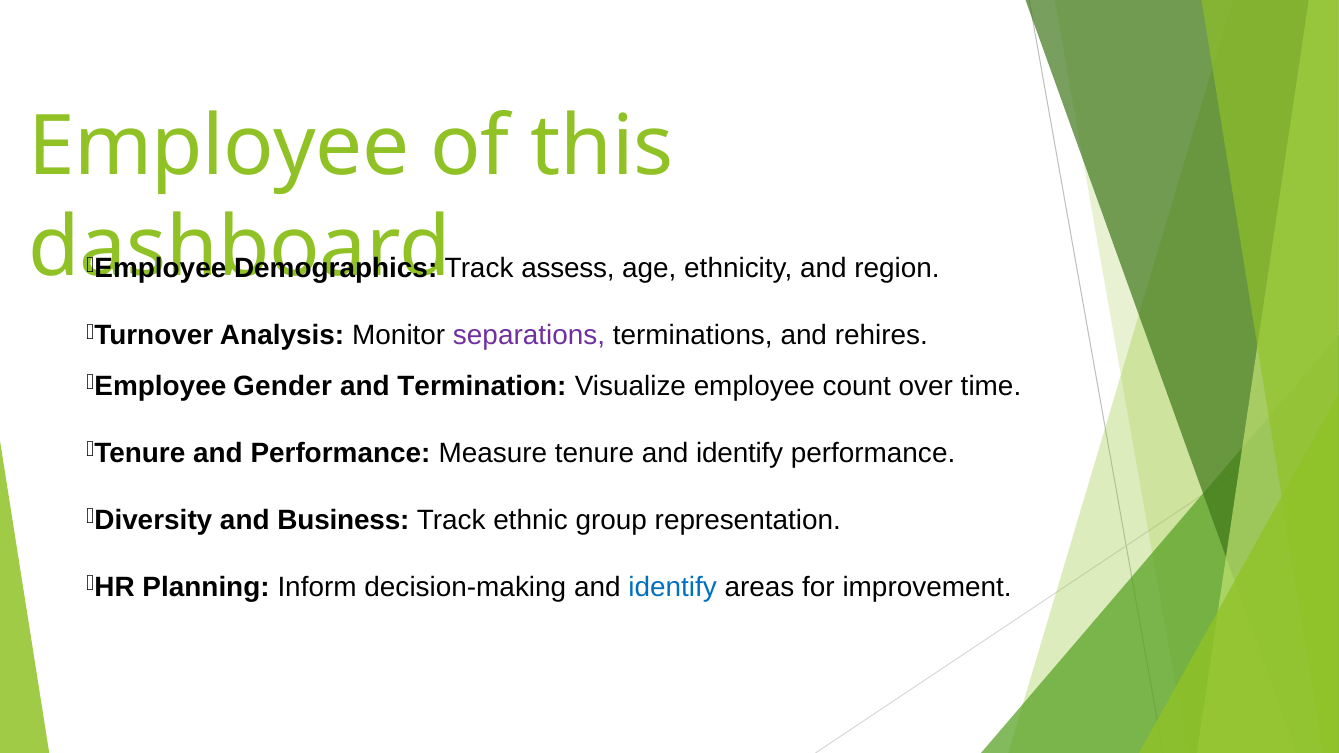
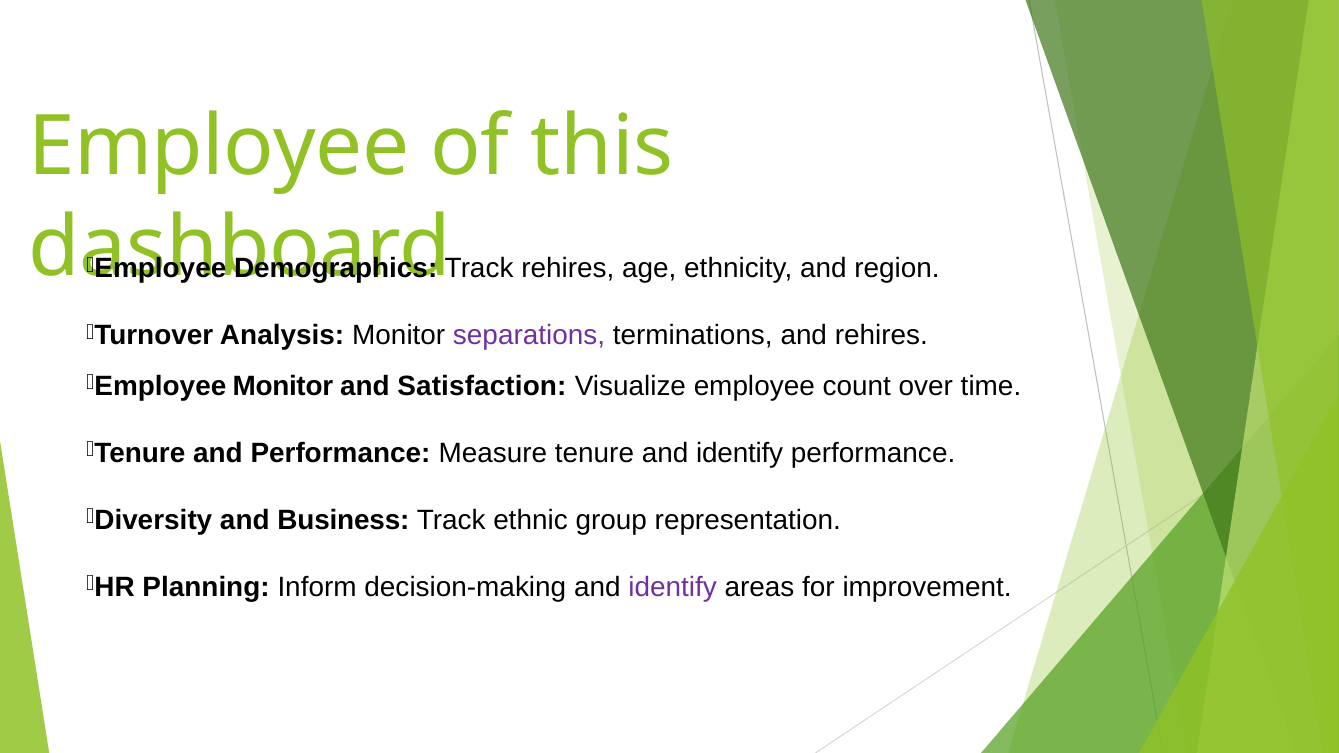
Track assess: assess -> rehires
Gender at (283, 386): Gender -> Monitor
Termination: Termination -> Satisfaction
identify at (673, 587) colour: blue -> purple
